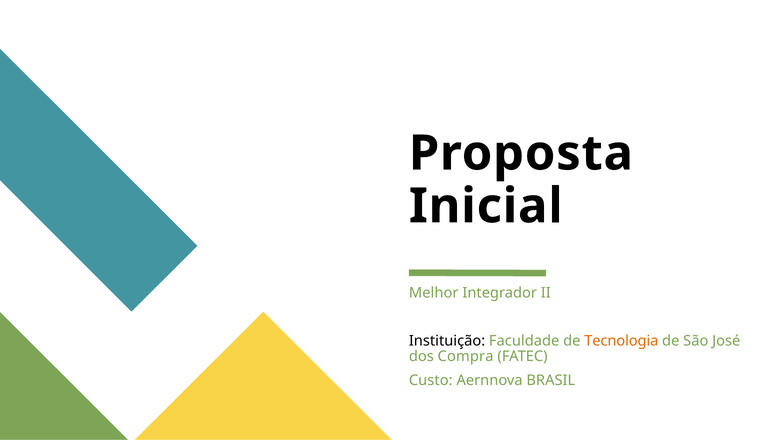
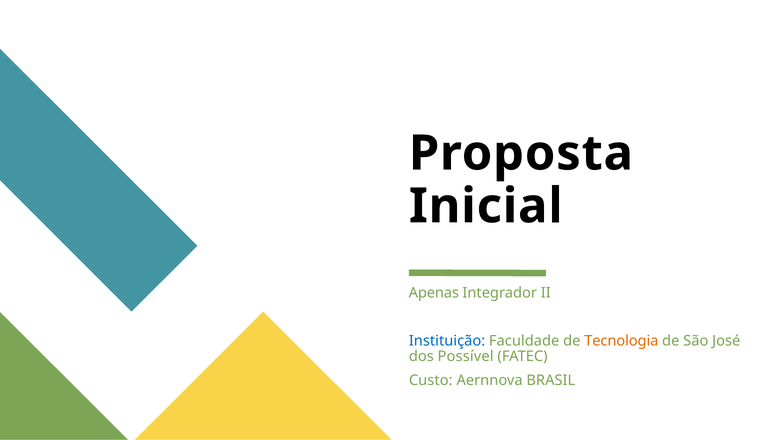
Melhor: Melhor -> Apenas
Instituição colour: black -> blue
Compra: Compra -> Possível
